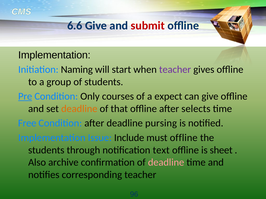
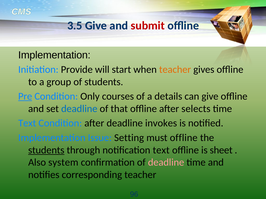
6.6: 6.6 -> 3.5
Naming: Naming -> Provide
teacher at (175, 70) colour: purple -> orange
expect: expect -> details
deadline at (79, 109) colour: orange -> blue
Free at (27, 123): Free -> Text
pursing: pursing -> invokes
Include: Include -> Setting
students at (46, 150) underline: none -> present
archive: archive -> system
